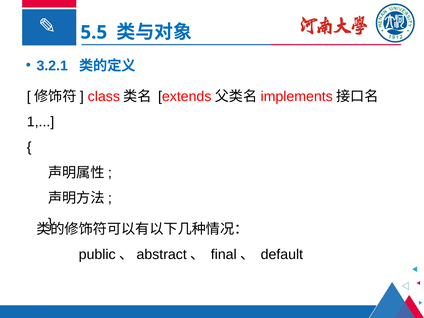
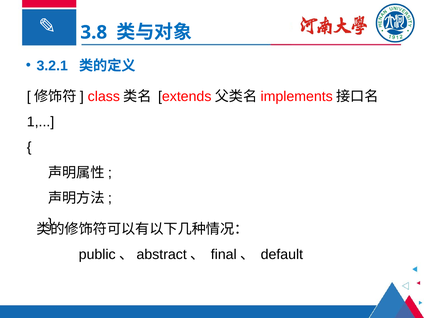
5.5: 5.5 -> 3.8
